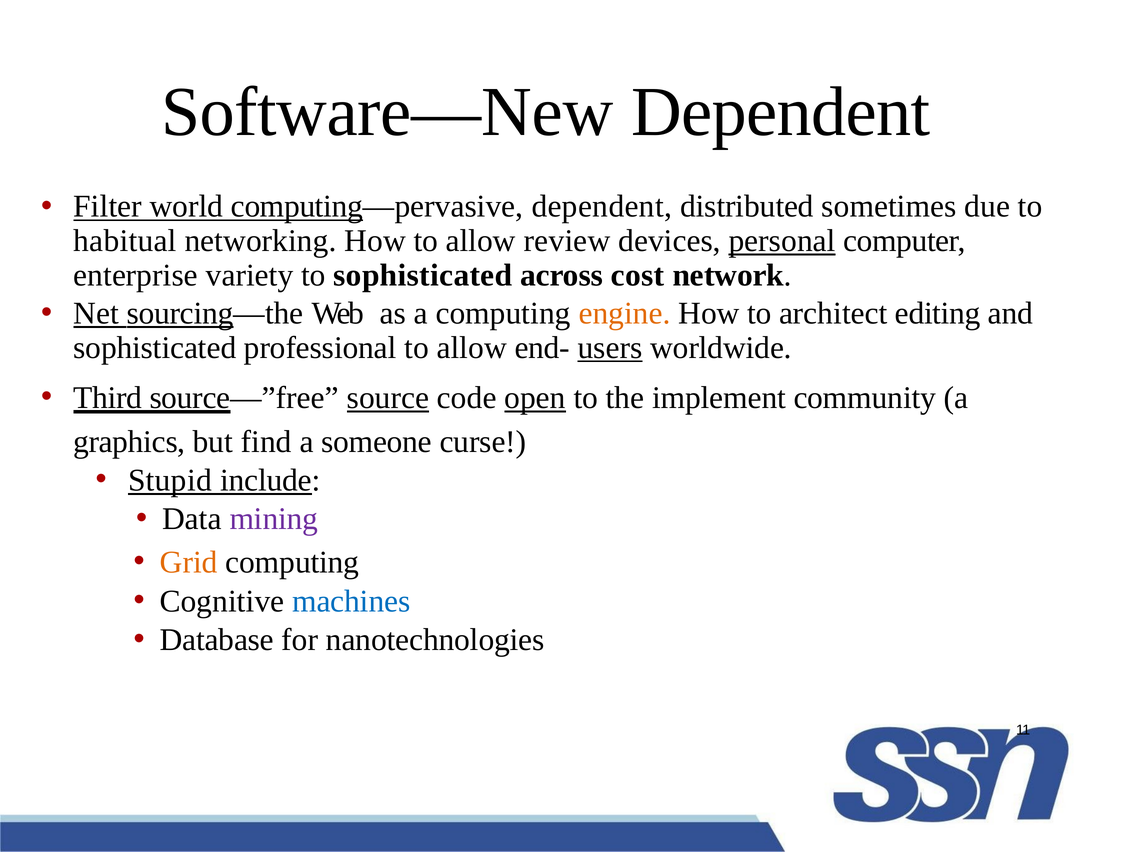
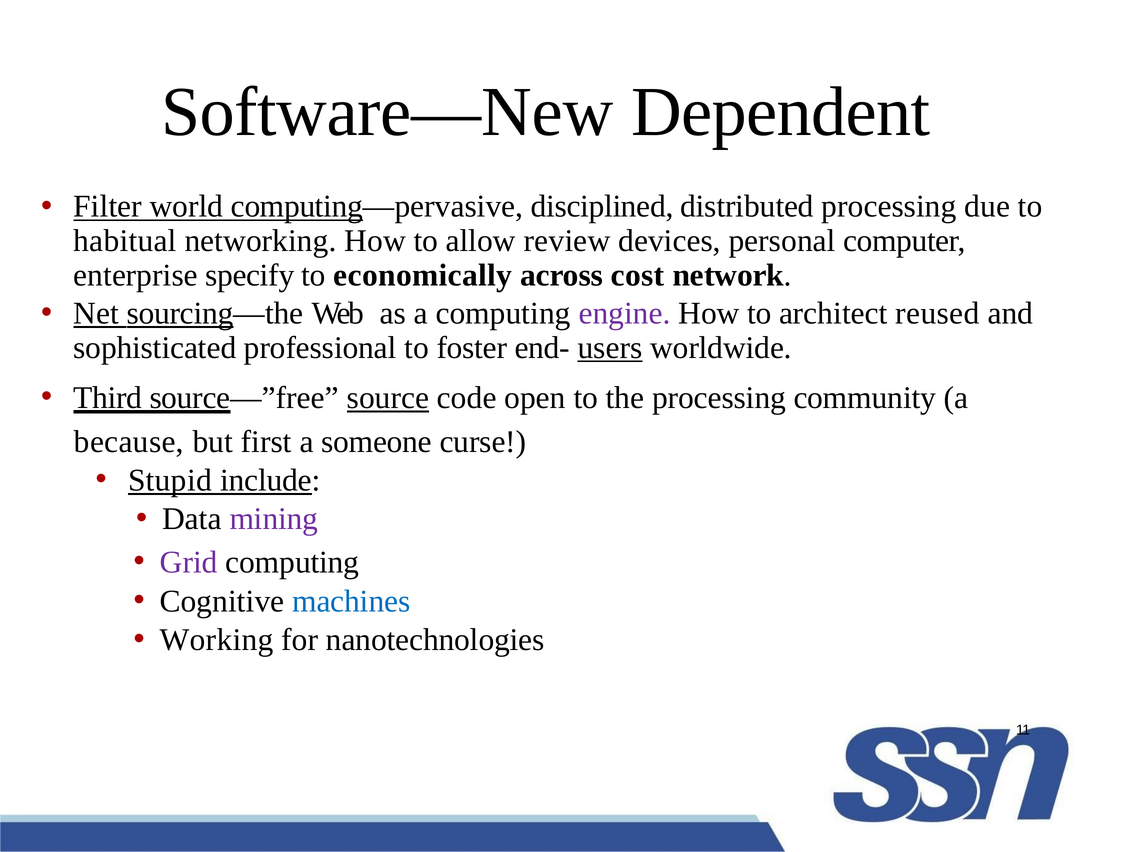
computing—pervasive dependent: dependent -> disciplined
distributed sometimes: sometimes -> processing
personal underline: present -> none
variety: variety -> specify
to sophisticated: sophisticated -> economically
engine colour: orange -> purple
editing: editing -> reused
allow at (472, 348): allow -> foster
open underline: present -> none
the implement: implement -> processing
graphics: graphics -> because
find: find -> first
Grid colour: orange -> purple
Database: Database -> Working
